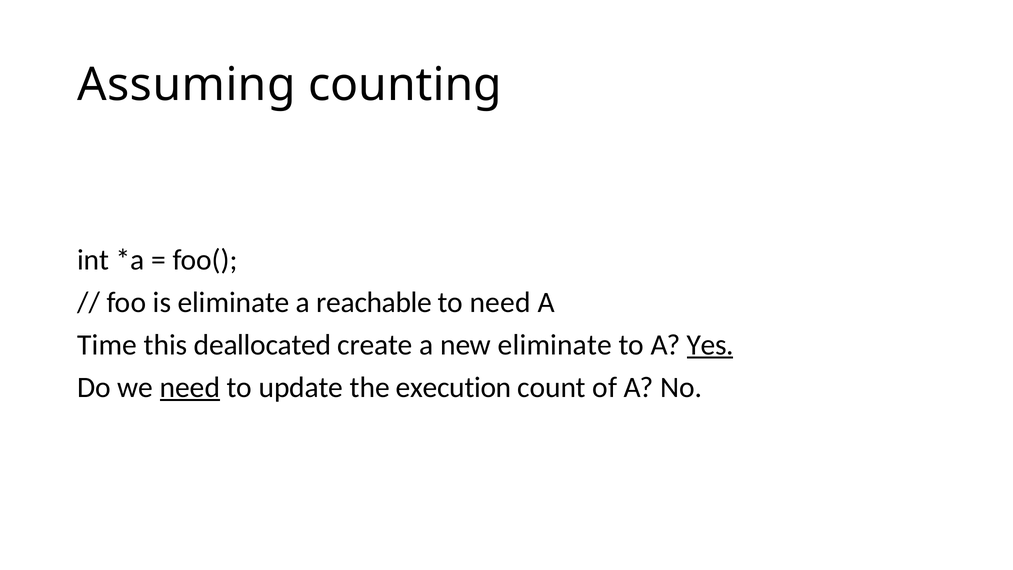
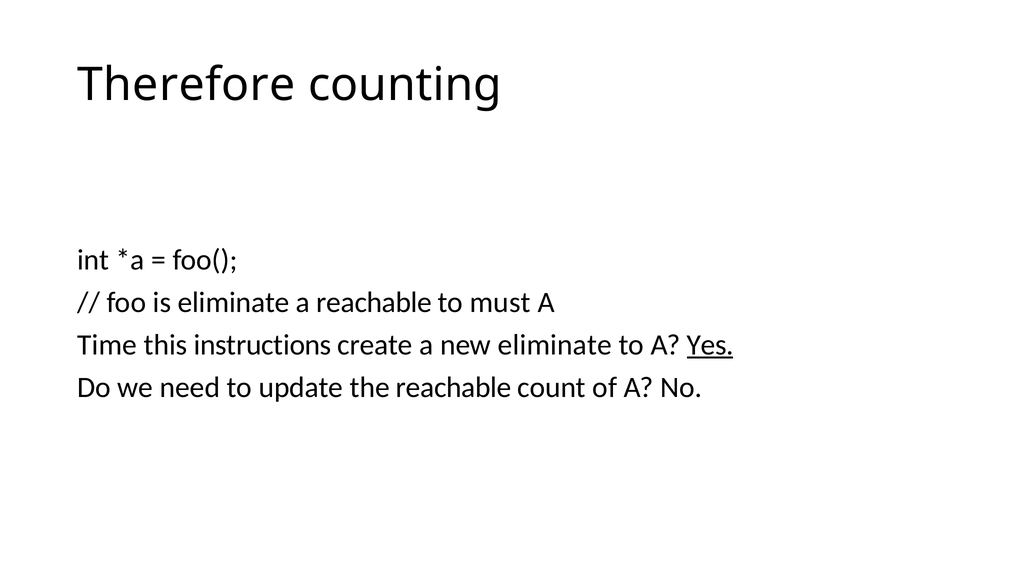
Assuming: Assuming -> Therefore
to need: need -> must
deallocated: deallocated -> instructions
need at (190, 387) underline: present -> none
the execution: execution -> reachable
